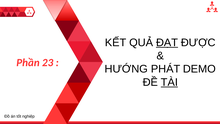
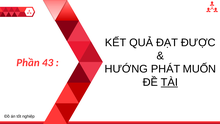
ĐẠT underline: present -> none
23: 23 -> 43
DEMO: DEMO -> MUỐN
